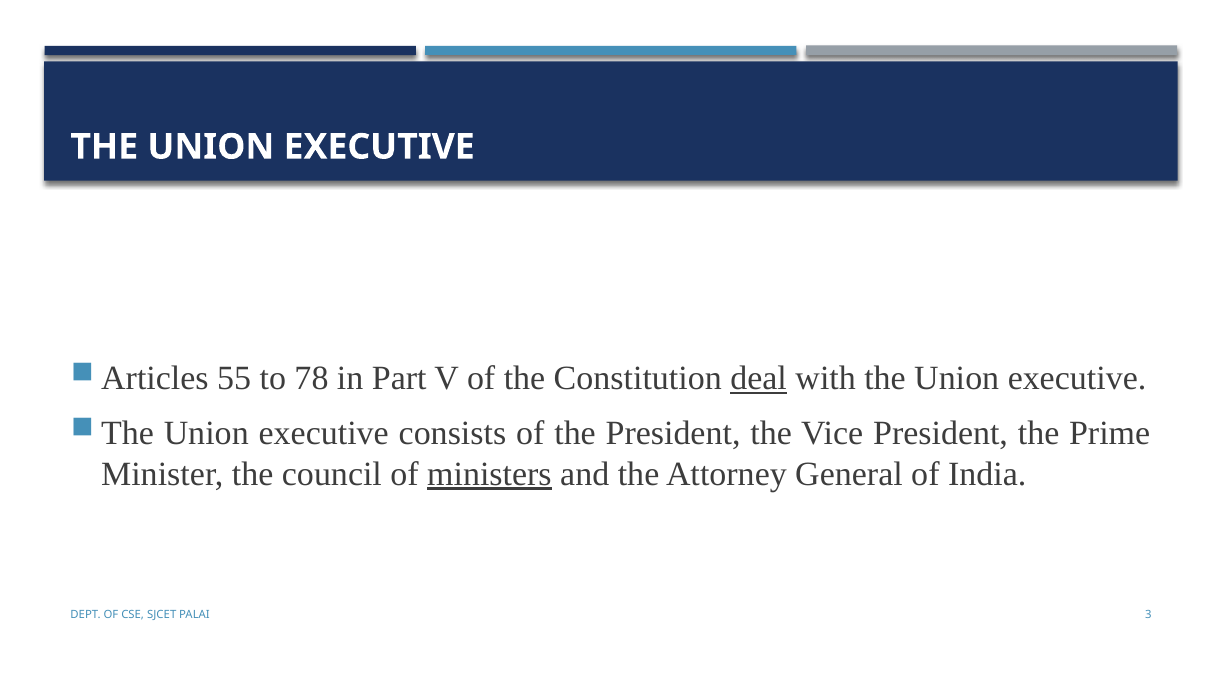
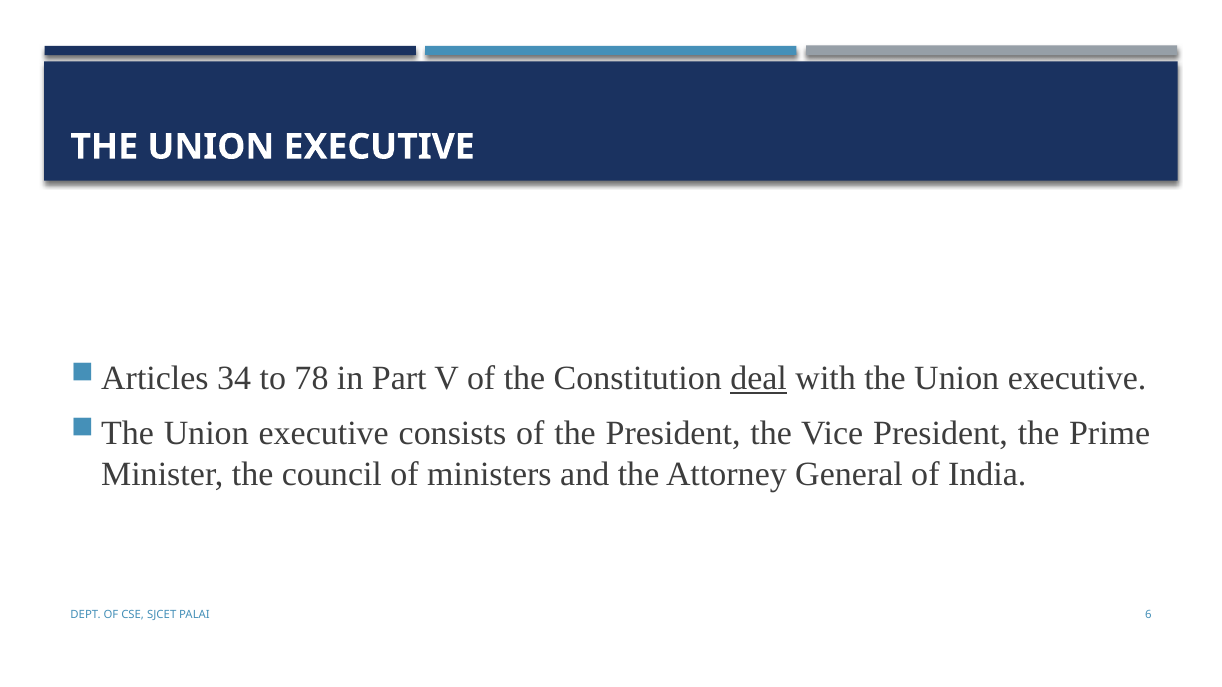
55: 55 -> 34
ministers underline: present -> none
3: 3 -> 6
